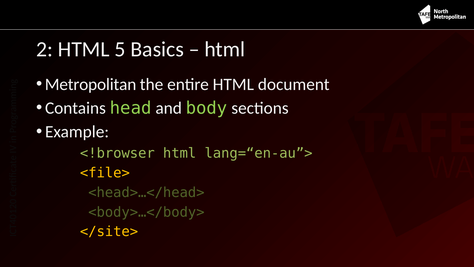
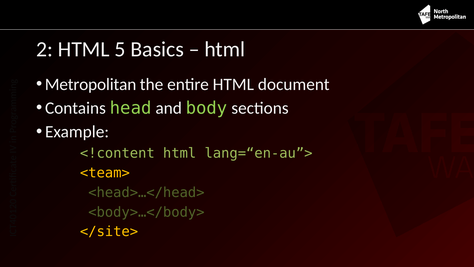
<!browser: <!browser -> <!content
<file>: <file> -> <team>
